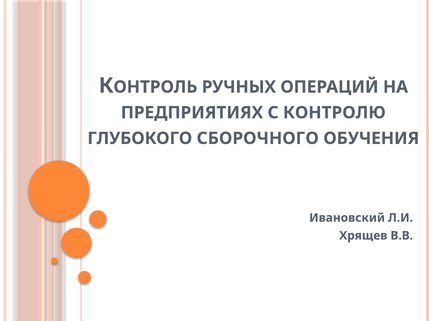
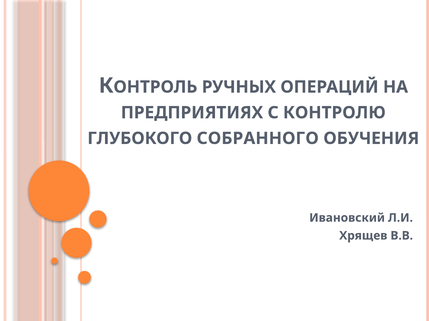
СБОРОЧНОГО: СБОРОЧНОГО -> СОБРАННОГО
